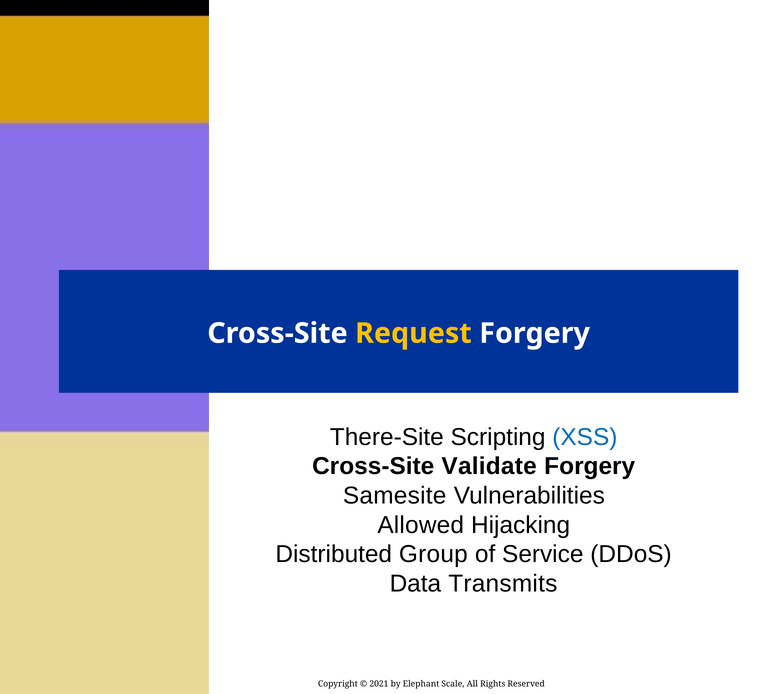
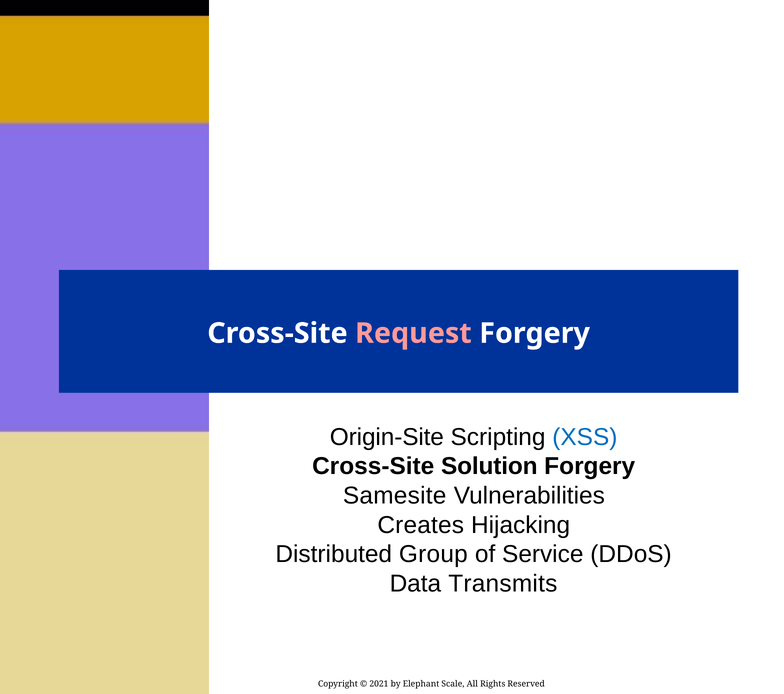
Request colour: yellow -> pink
There-Site: There-Site -> Origin-Site
Validate: Validate -> Solution
Allowed: Allowed -> Creates
